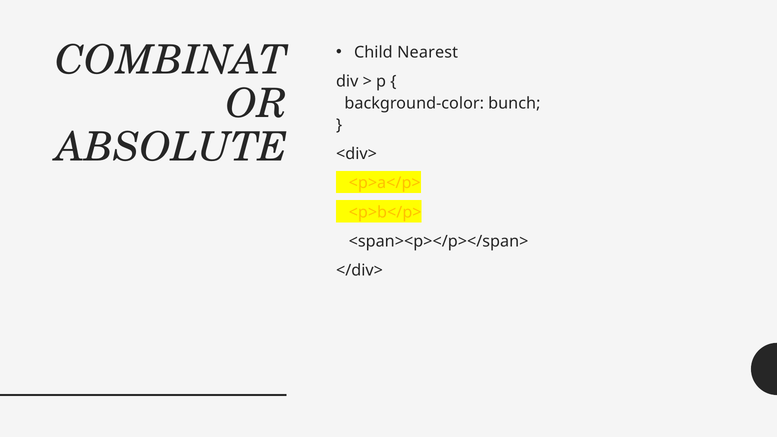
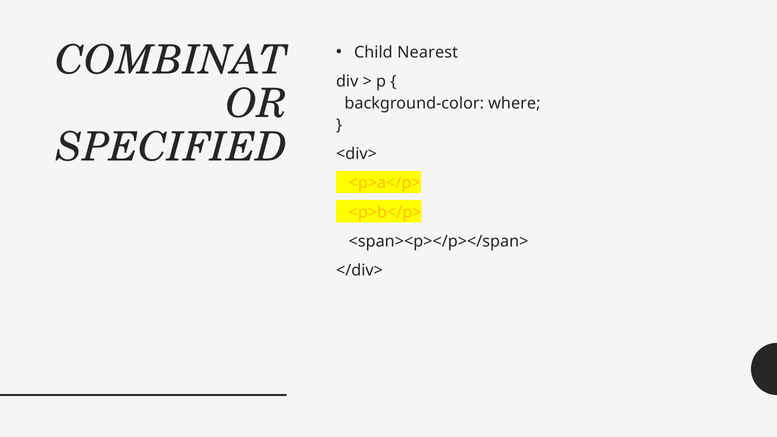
bunch: bunch -> where
ABSOLUTE: ABSOLUTE -> SPECIFIED
